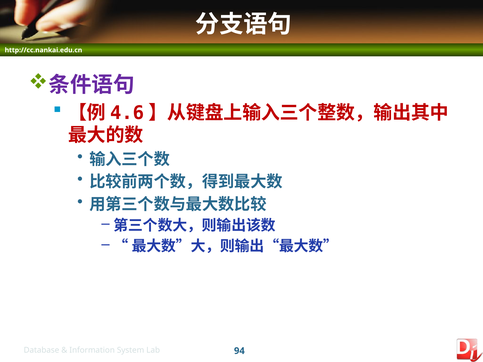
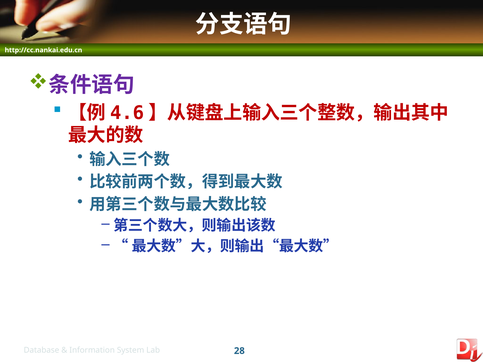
94: 94 -> 28
